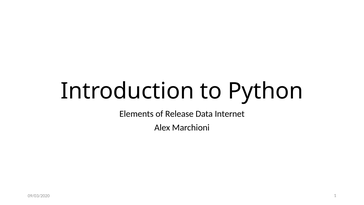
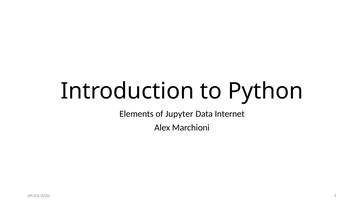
Release: Release -> Jupyter
